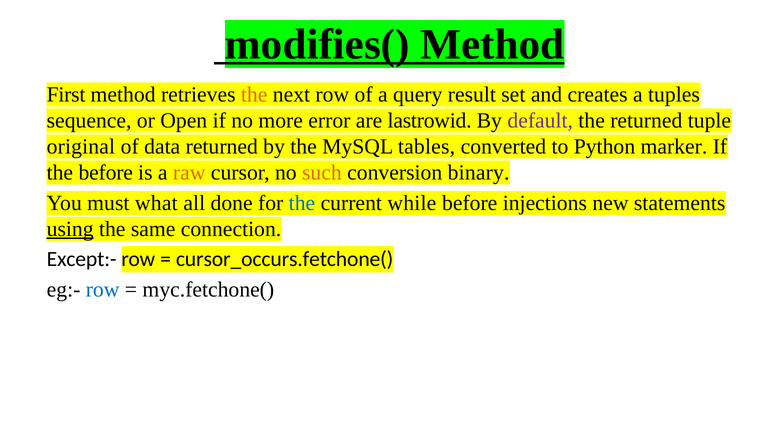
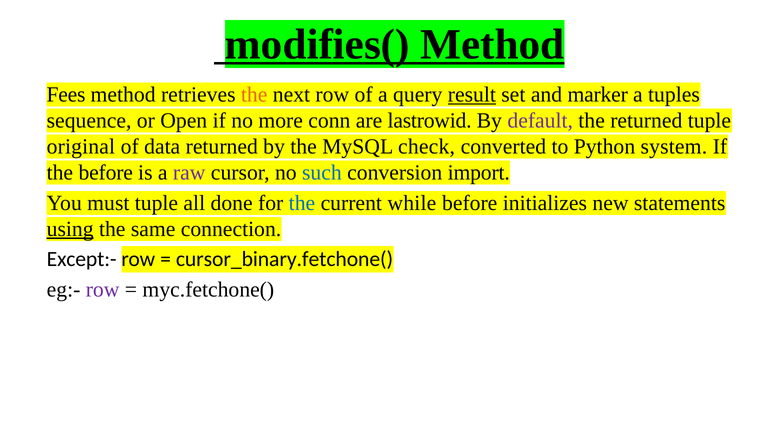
First: First -> Fees
result underline: none -> present
creates: creates -> marker
error: error -> conn
tables: tables -> check
marker: marker -> system
raw colour: orange -> purple
such colour: orange -> blue
binary: binary -> import
must what: what -> tuple
injections: injections -> initializes
cursor_occurs.fetchone(: cursor_occurs.fetchone( -> cursor_binary.fetchone(
row at (103, 290) colour: blue -> purple
